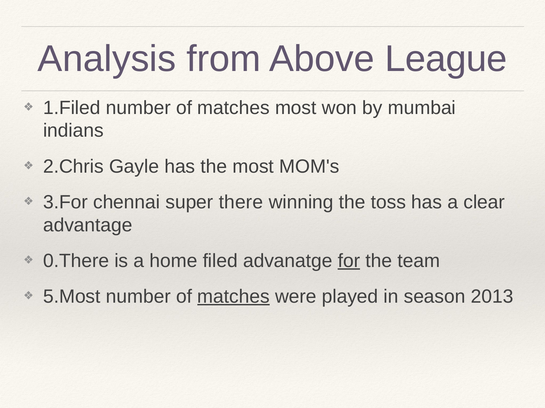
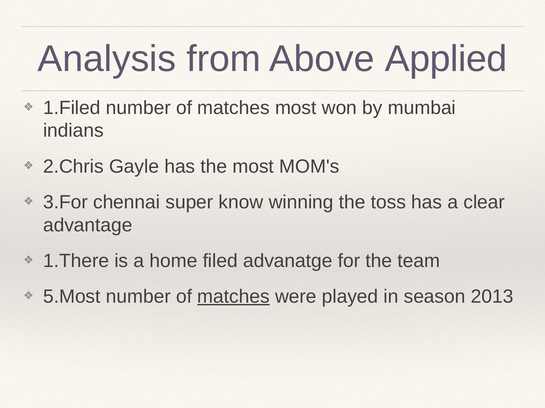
League: League -> Applied
there: there -> know
0.There: 0.There -> 1.There
for underline: present -> none
